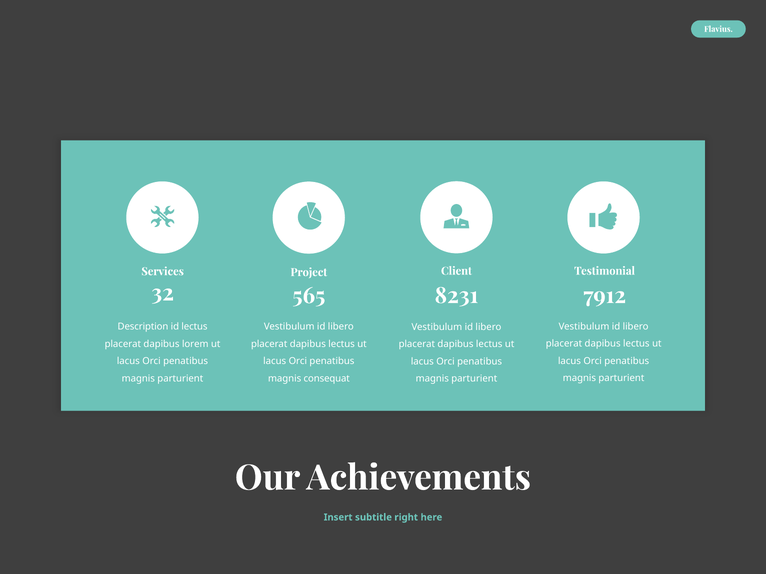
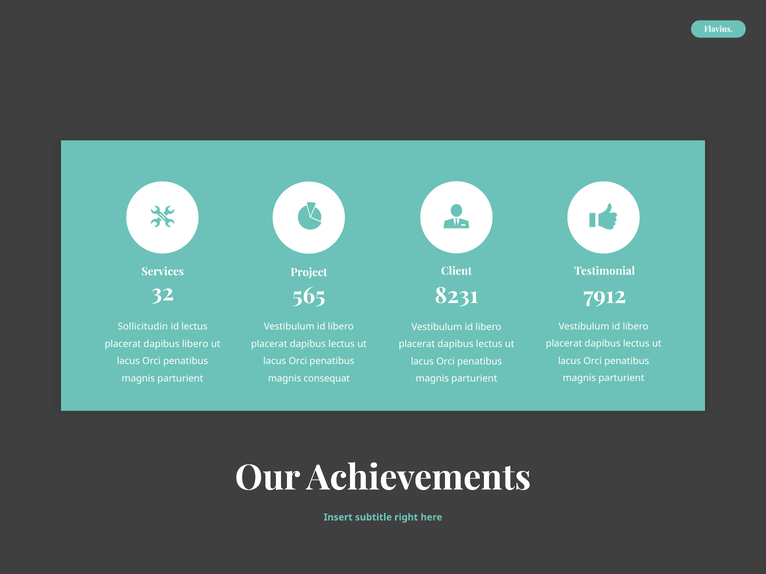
Description: Description -> Sollicitudin
dapibus lorem: lorem -> libero
